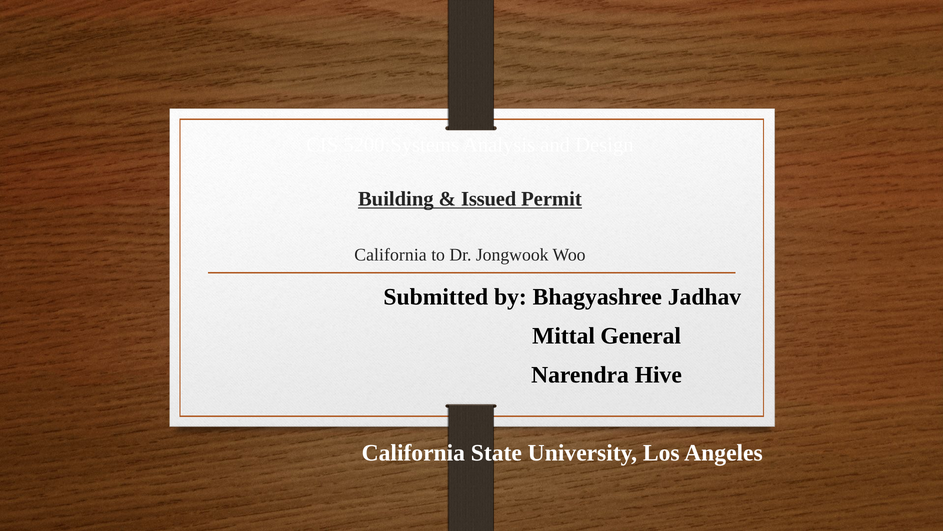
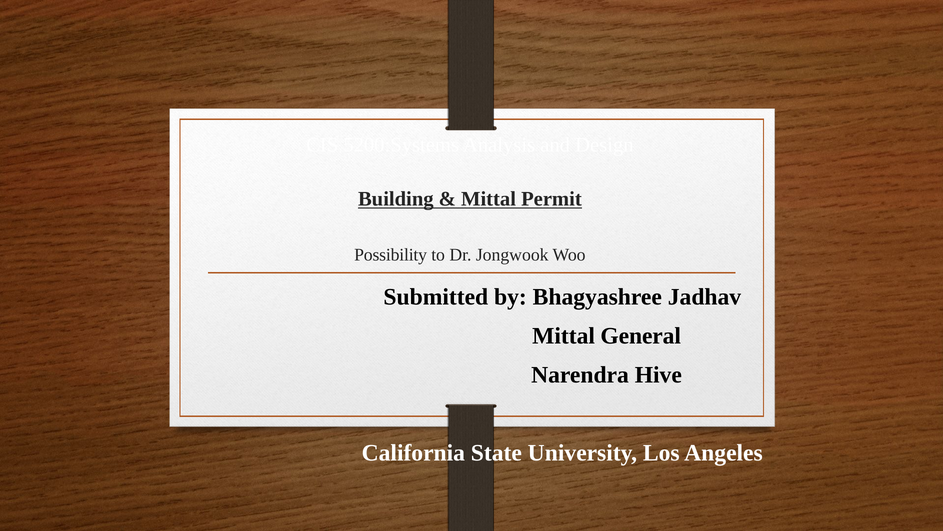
Issued at (489, 199): Issued -> Mittal
California at (390, 255): California -> Possibility
